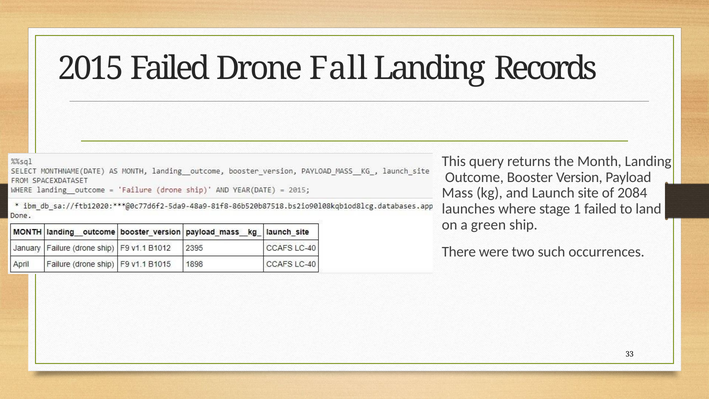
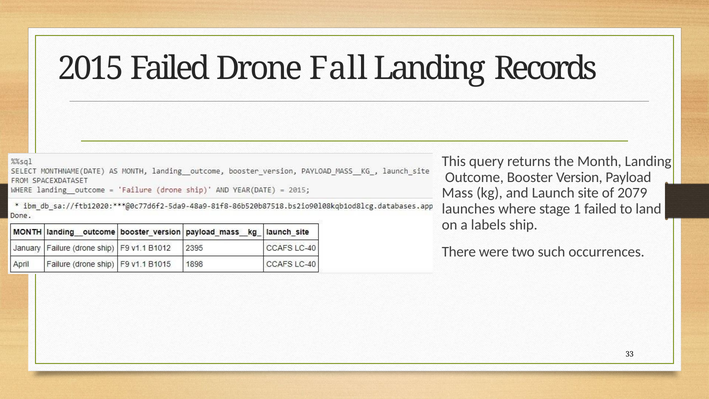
2084: 2084 -> 2079
green: green -> labels
